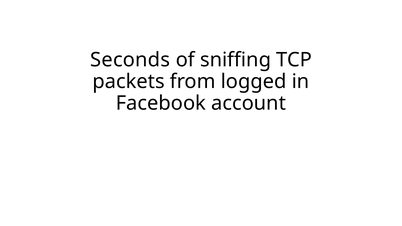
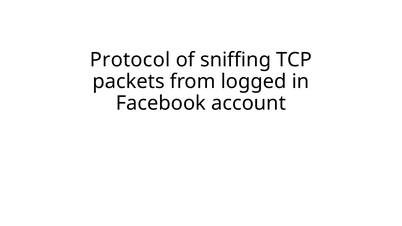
Seconds: Seconds -> Protocol
